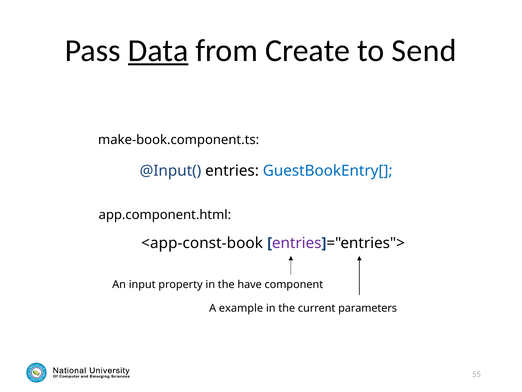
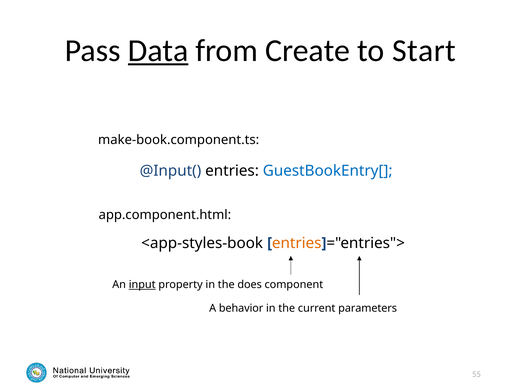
Send: Send -> Start
<app-const-book: <app-const-book -> <app-styles-book
entries at (297, 243) colour: purple -> orange
input underline: none -> present
have: have -> does
example: example -> behavior
